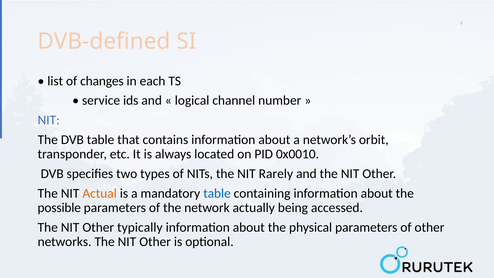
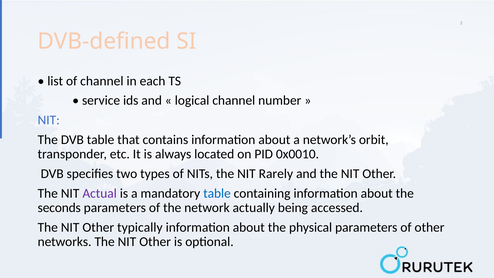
of changes: changes -> channel
Actual colour: orange -> purple
possible: possible -> seconds
